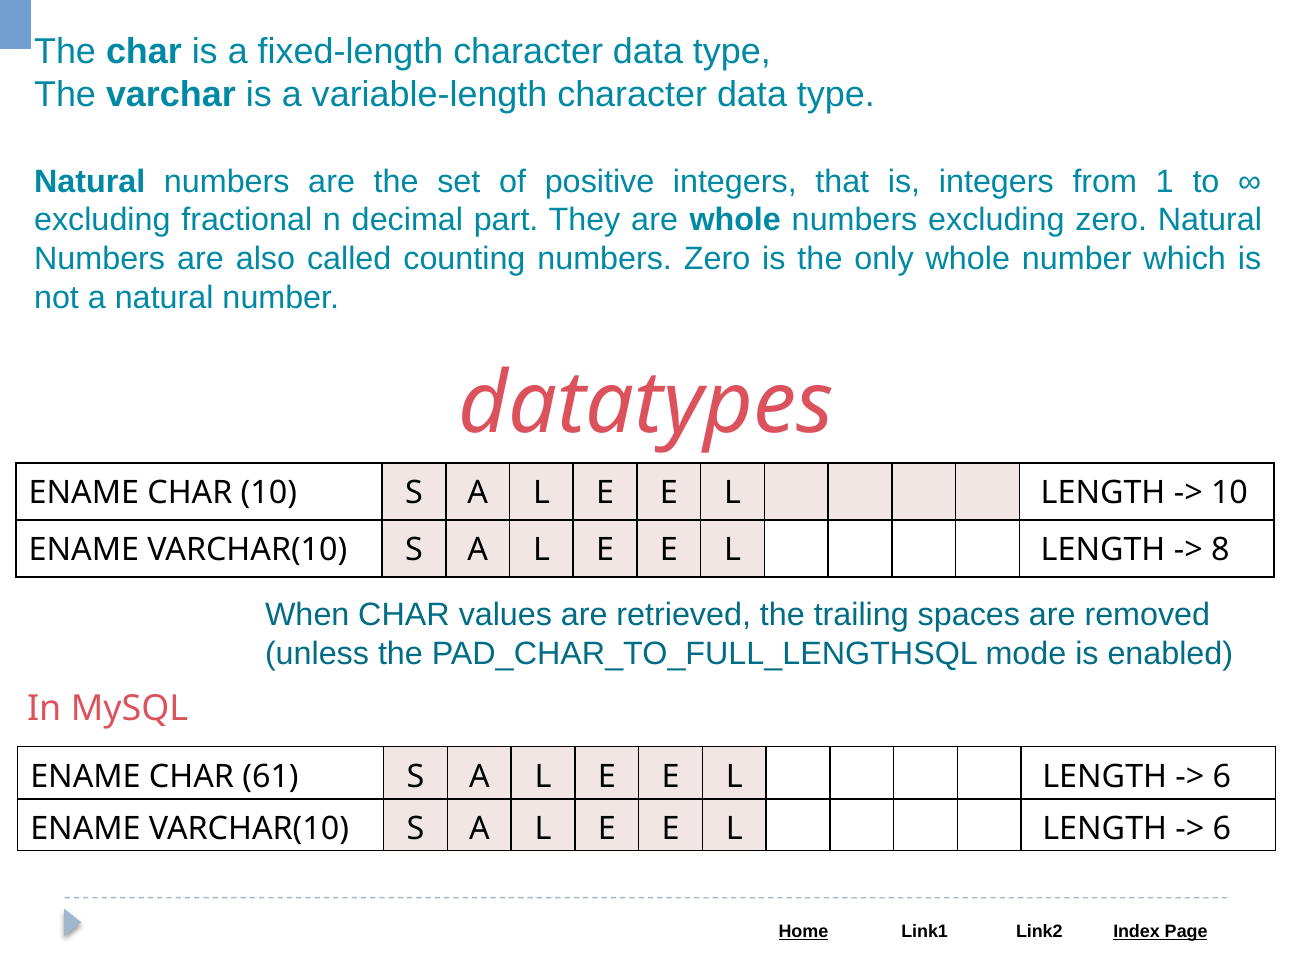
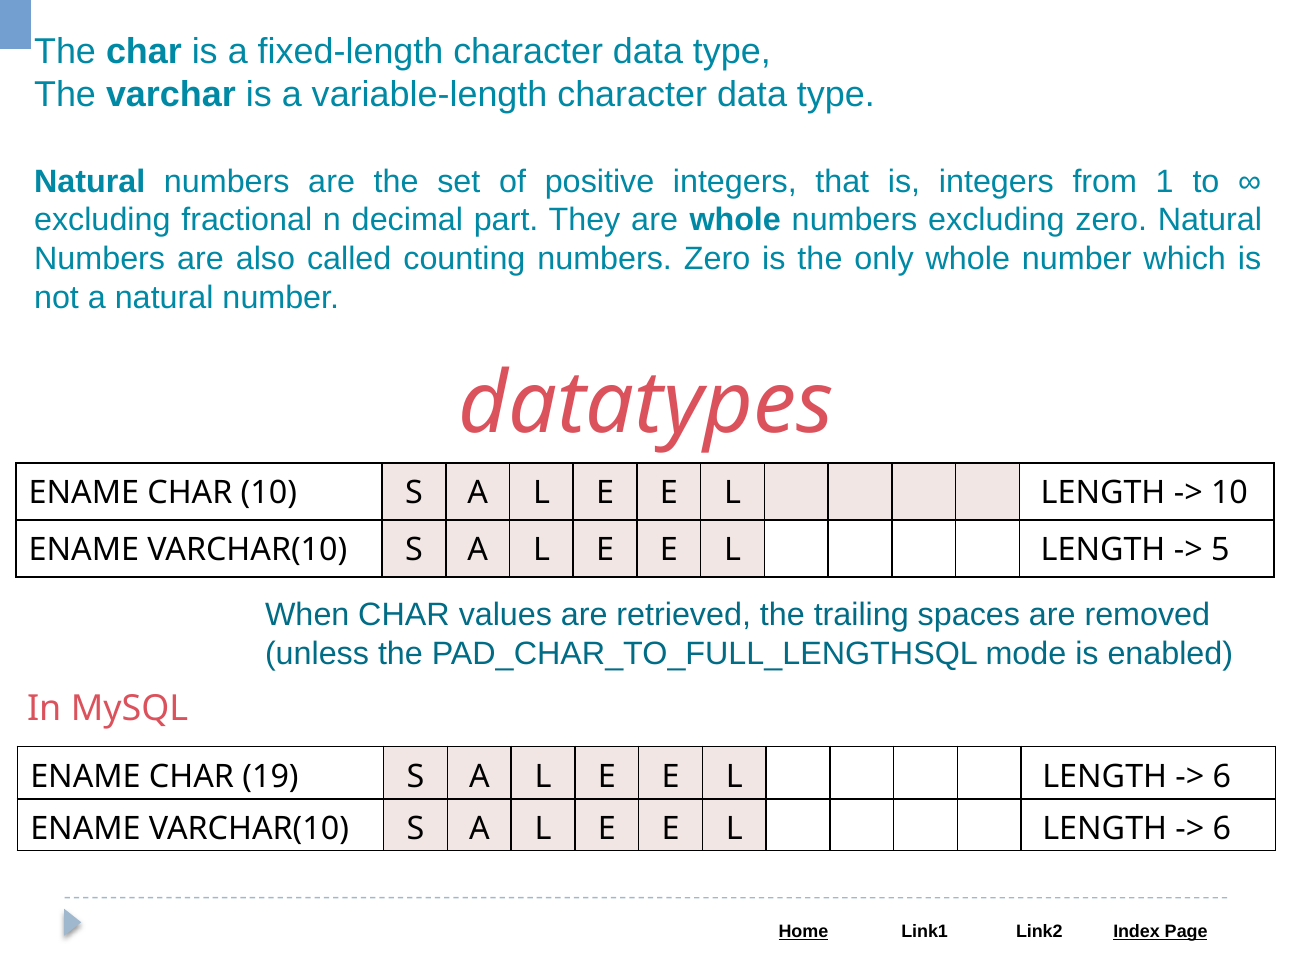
8: 8 -> 5
61: 61 -> 19
